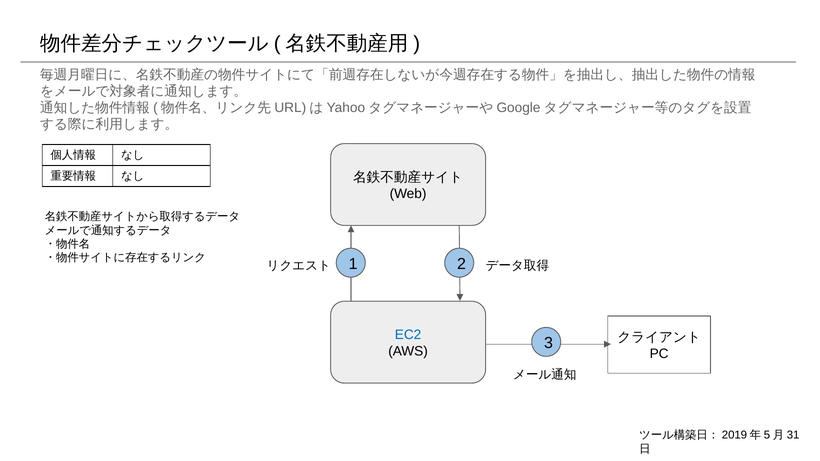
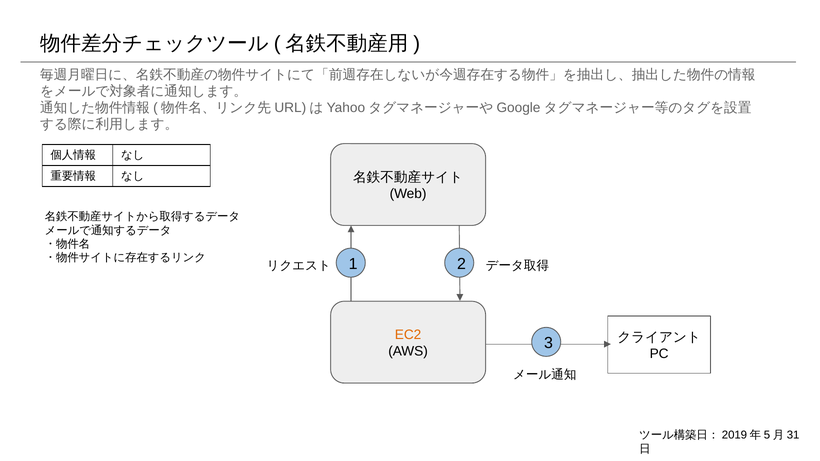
EC2 colour: blue -> orange
